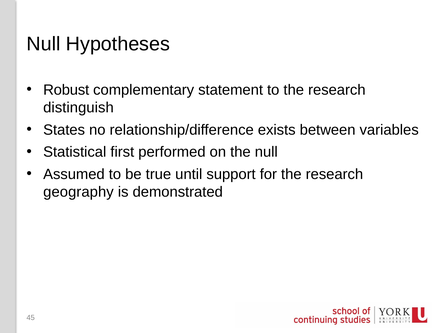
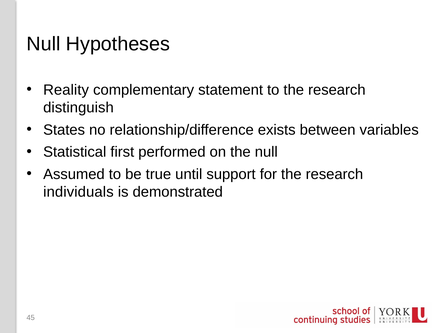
Robust: Robust -> Reality
geography: geography -> individuals
